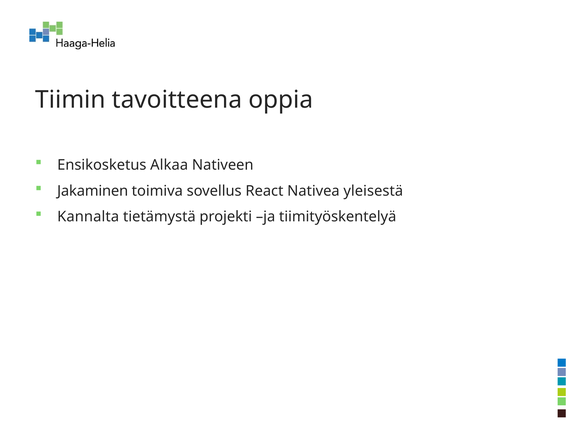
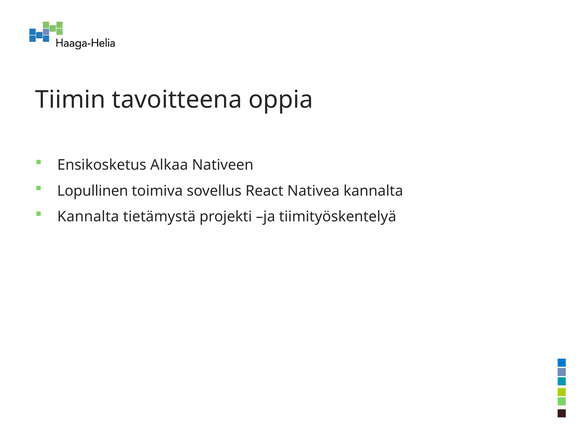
Jakaminen: Jakaminen -> Lopullinen
Nativea yleisestä: yleisestä -> kannalta
